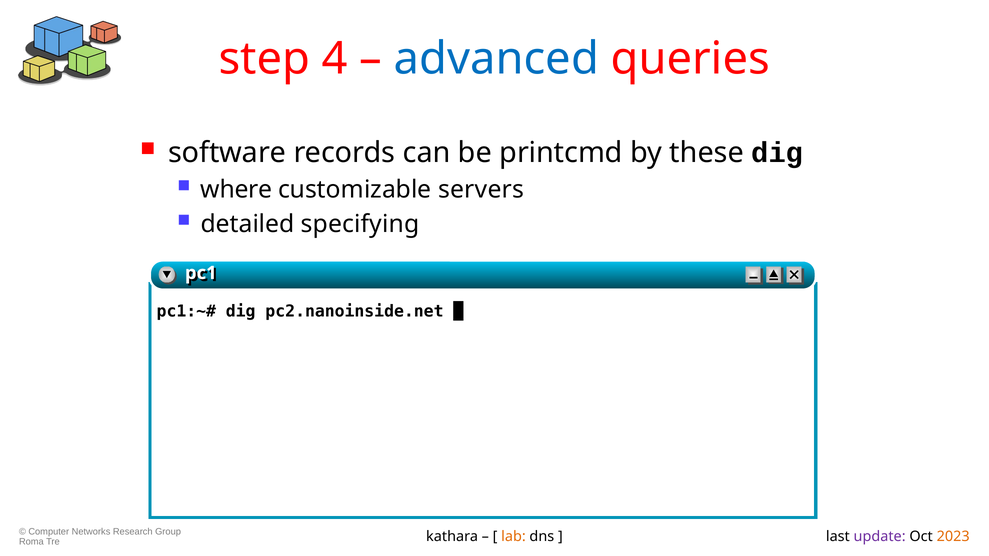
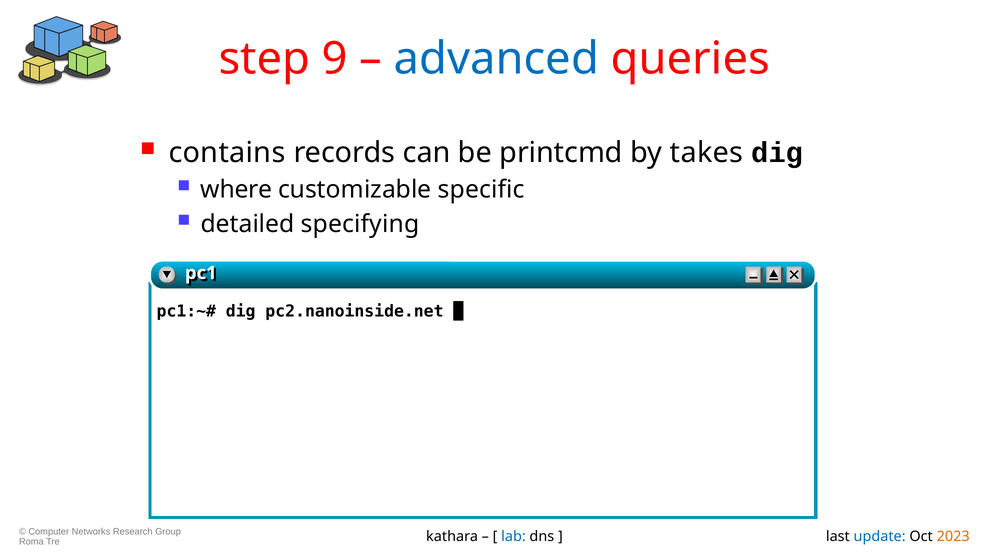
4: 4 -> 9
software: software -> contains
these: these -> takes
servers: servers -> specific
lab colour: orange -> blue
update colour: purple -> blue
